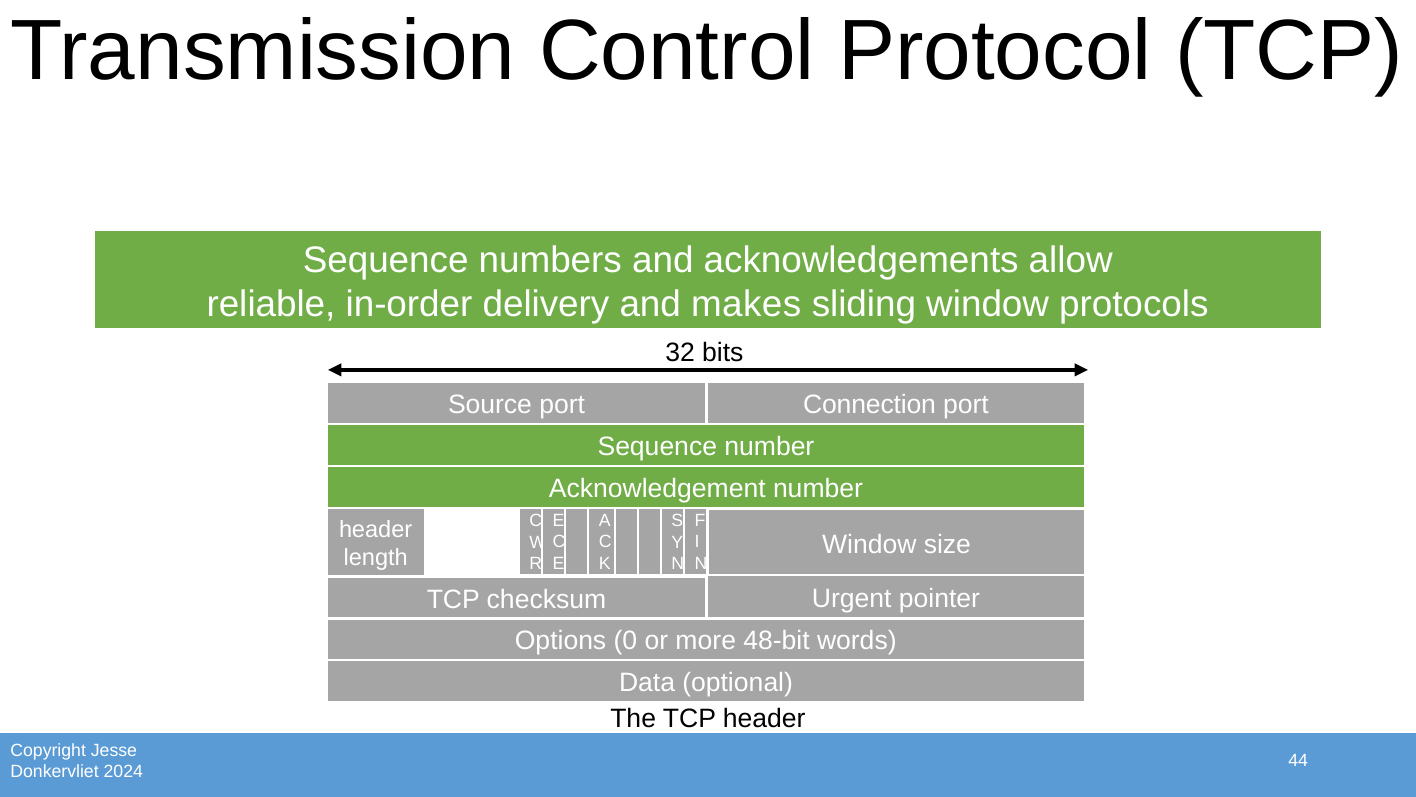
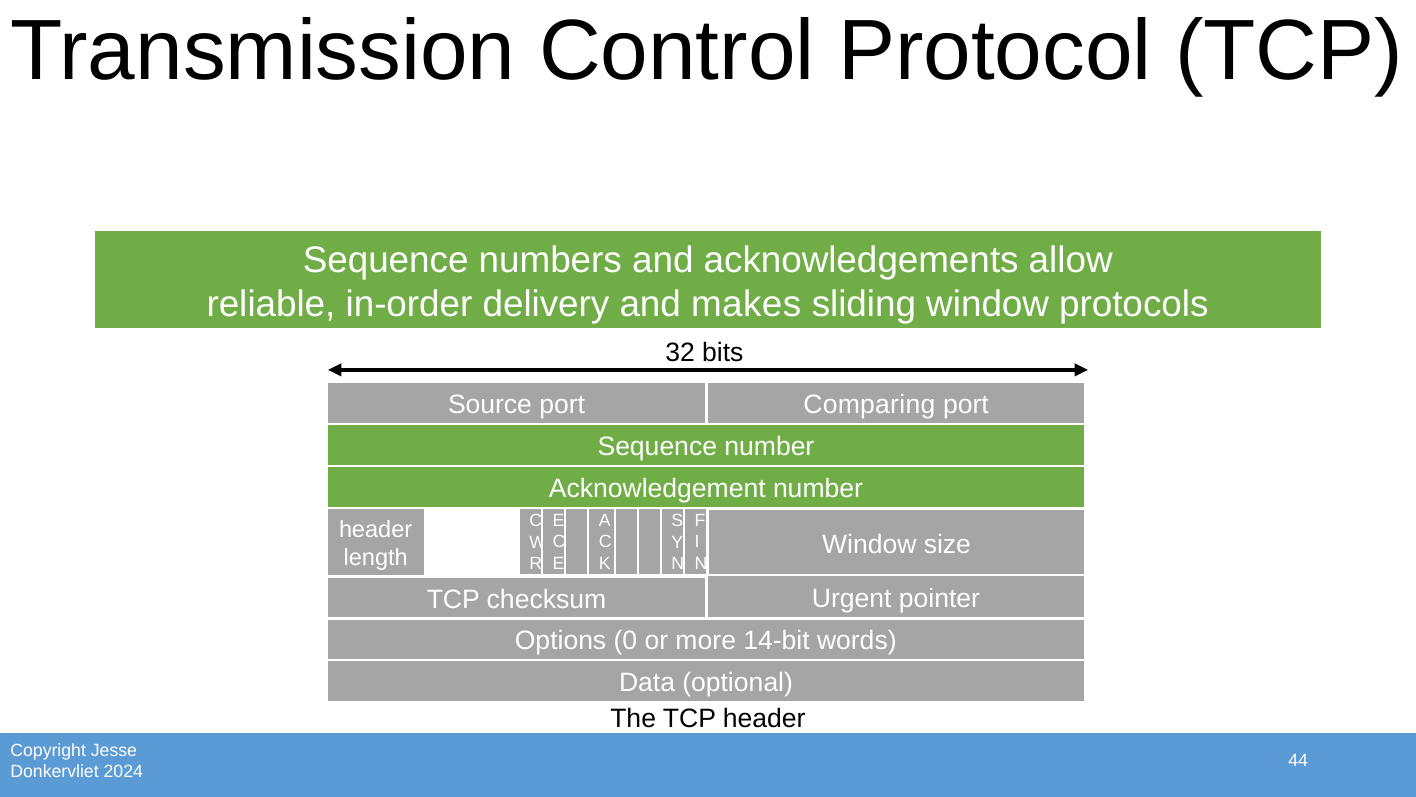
Connection: Connection -> Comparing
48-bit: 48-bit -> 14-bit
